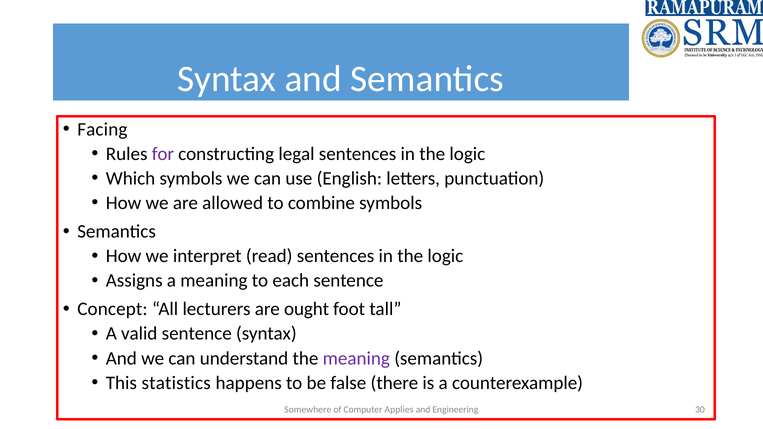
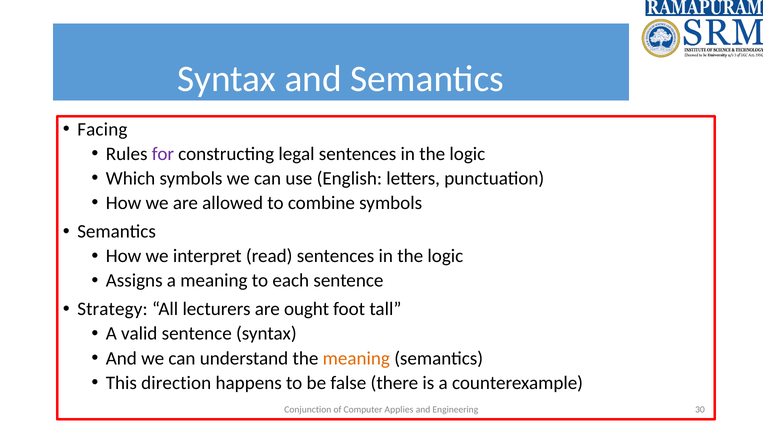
Concept: Concept -> Strategy
meaning at (356, 358) colour: purple -> orange
statistics: statistics -> direction
Somewhere: Somewhere -> Conjunction
